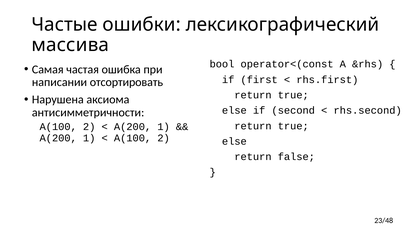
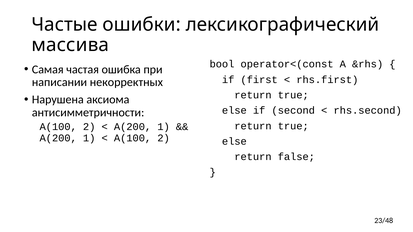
отсортировать: отсортировать -> некорректных
